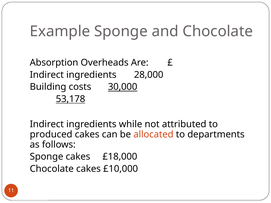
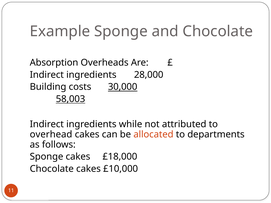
53,178: 53,178 -> 58,003
produced: produced -> overhead
